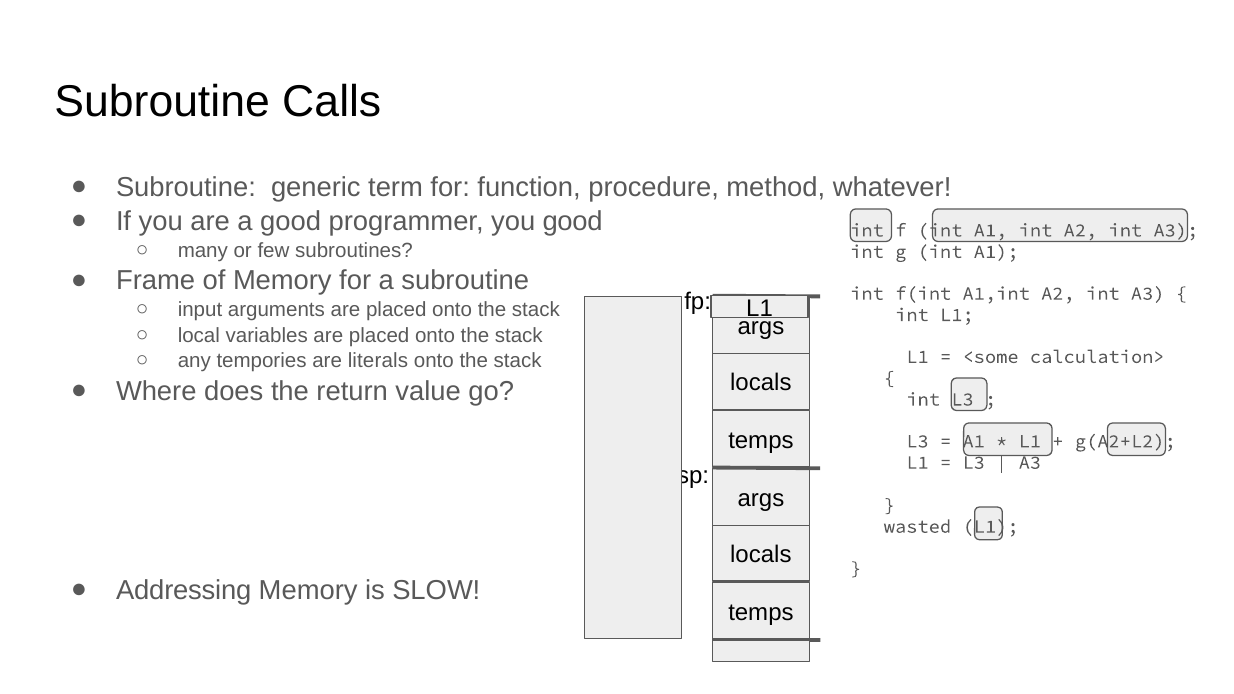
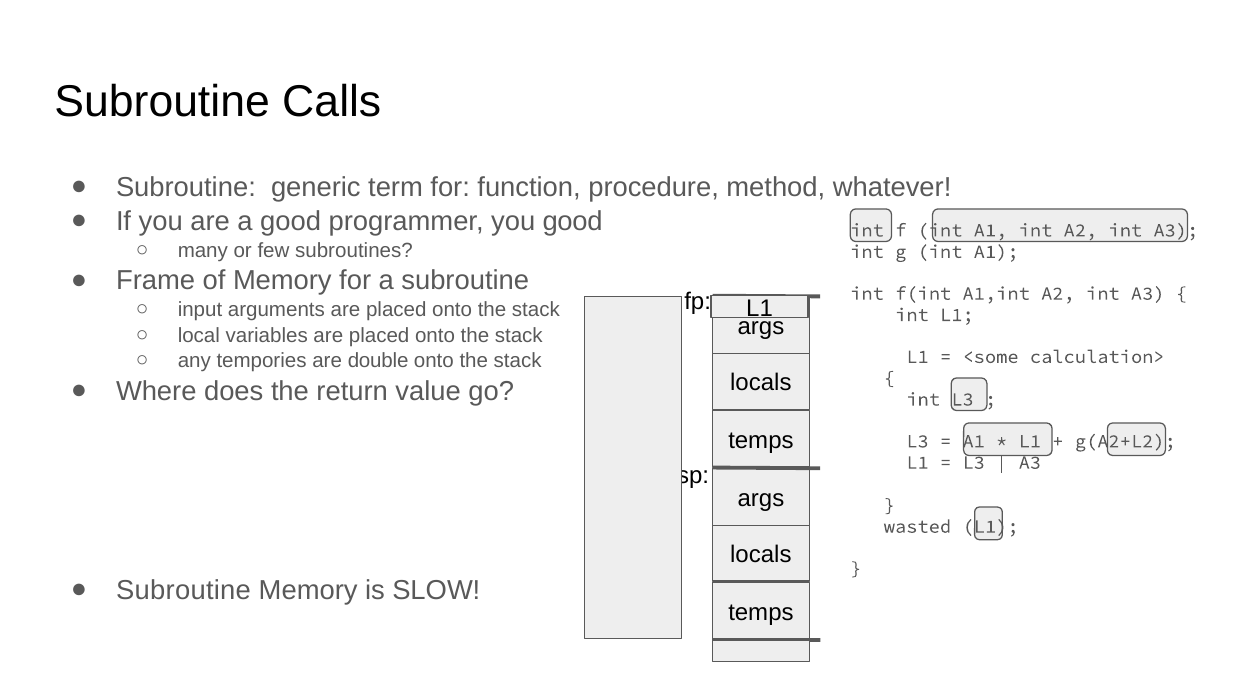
literals: literals -> double
Addressing at (184, 590): Addressing -> Subroutine
